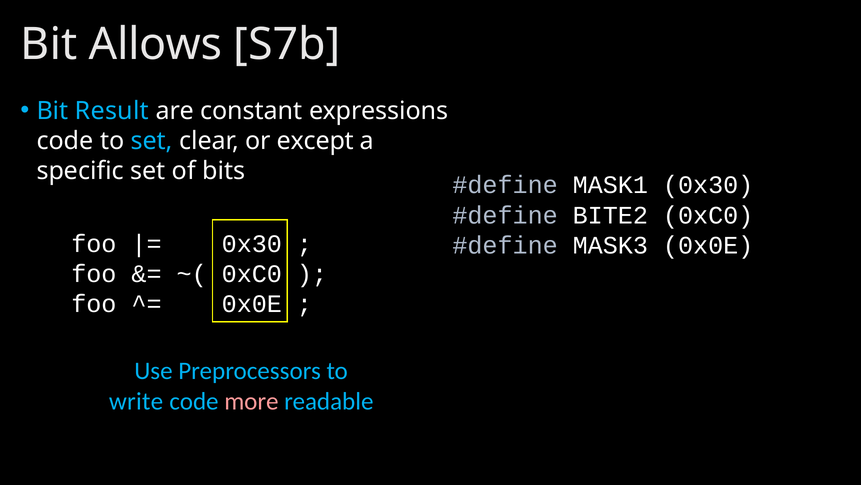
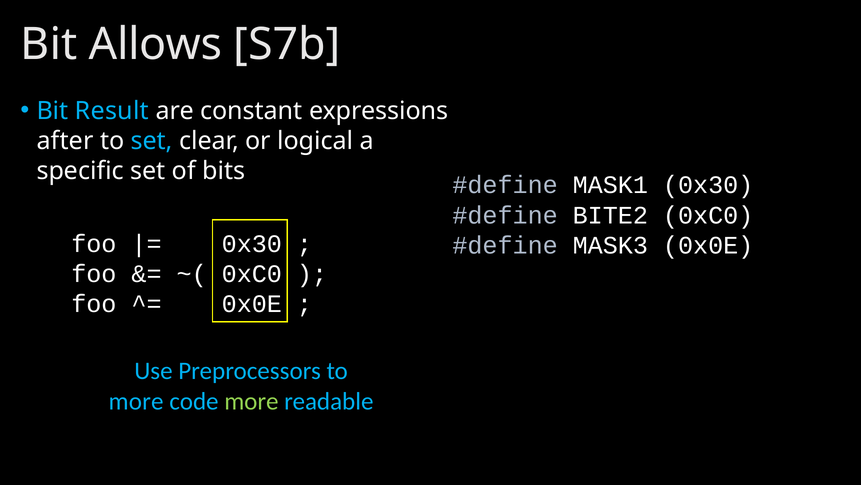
code at (65, 141): code -> after
except: except -> logical
write at (136, 401): write -> more
more at (251, 401) colour: pink -> light green
